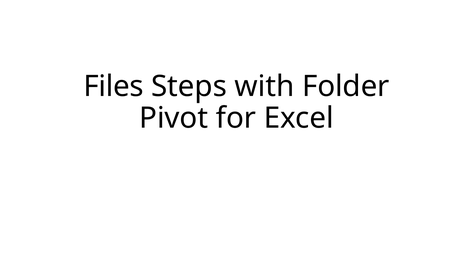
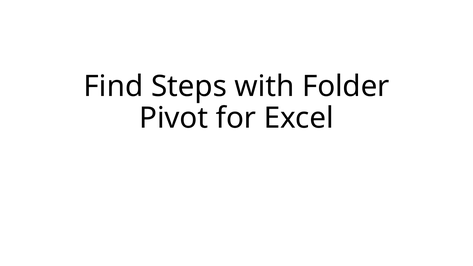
Files: Files -> Find
